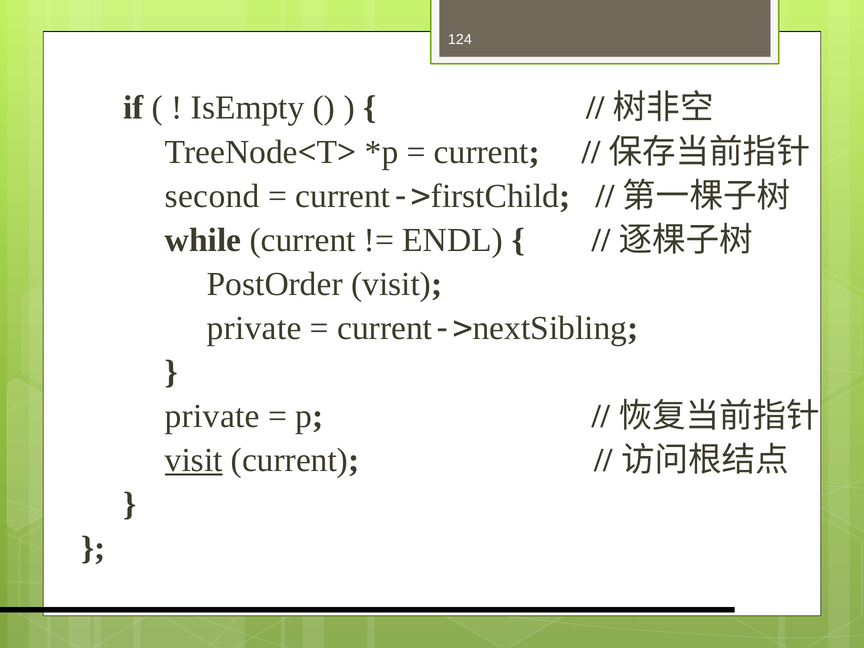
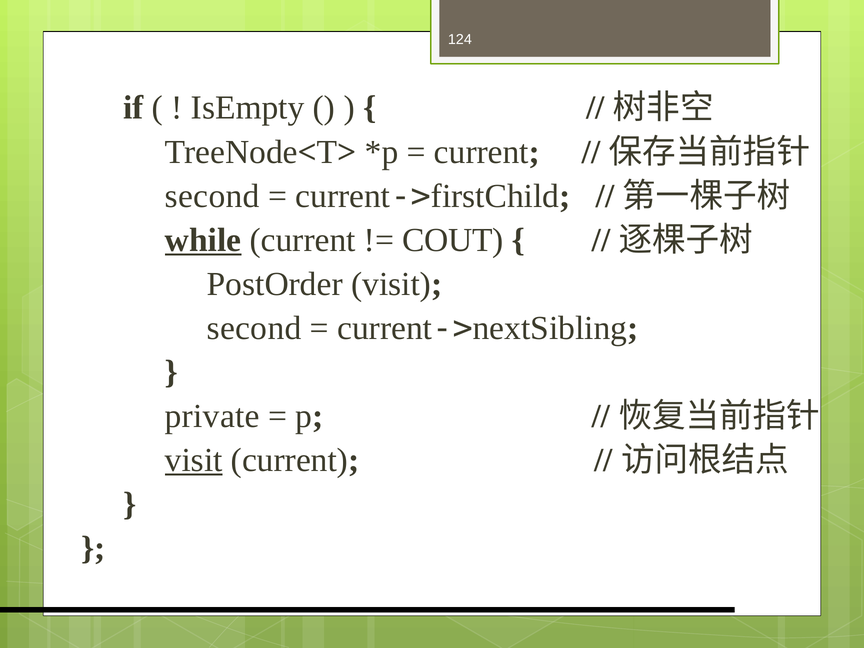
while underline: none -> present
ENDL: ENDL -> COUT
private at (254, 328): private -> second
